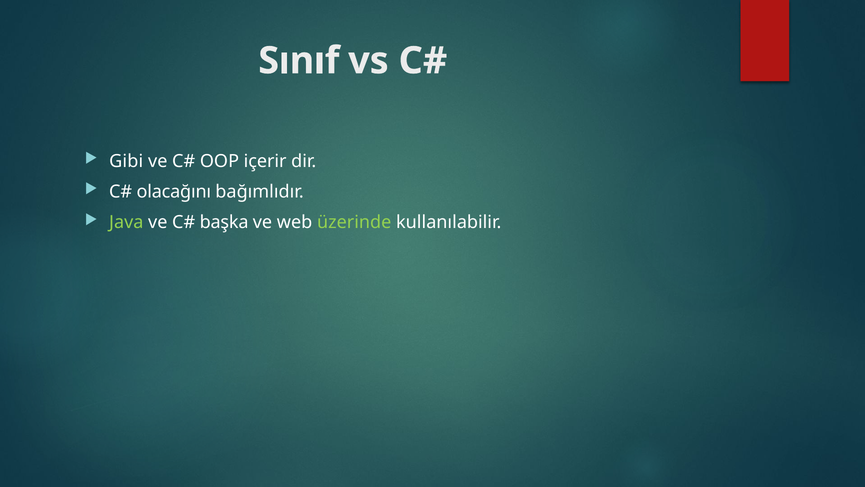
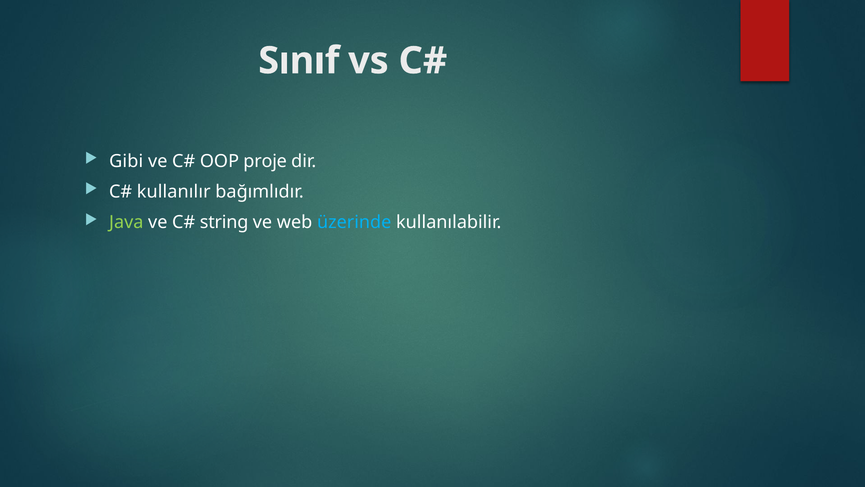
içerir: içerir -> proje
olacağını: olacağını -> kullanılır
başka: başka -> string
üzerinde colour: light green -> light blue
